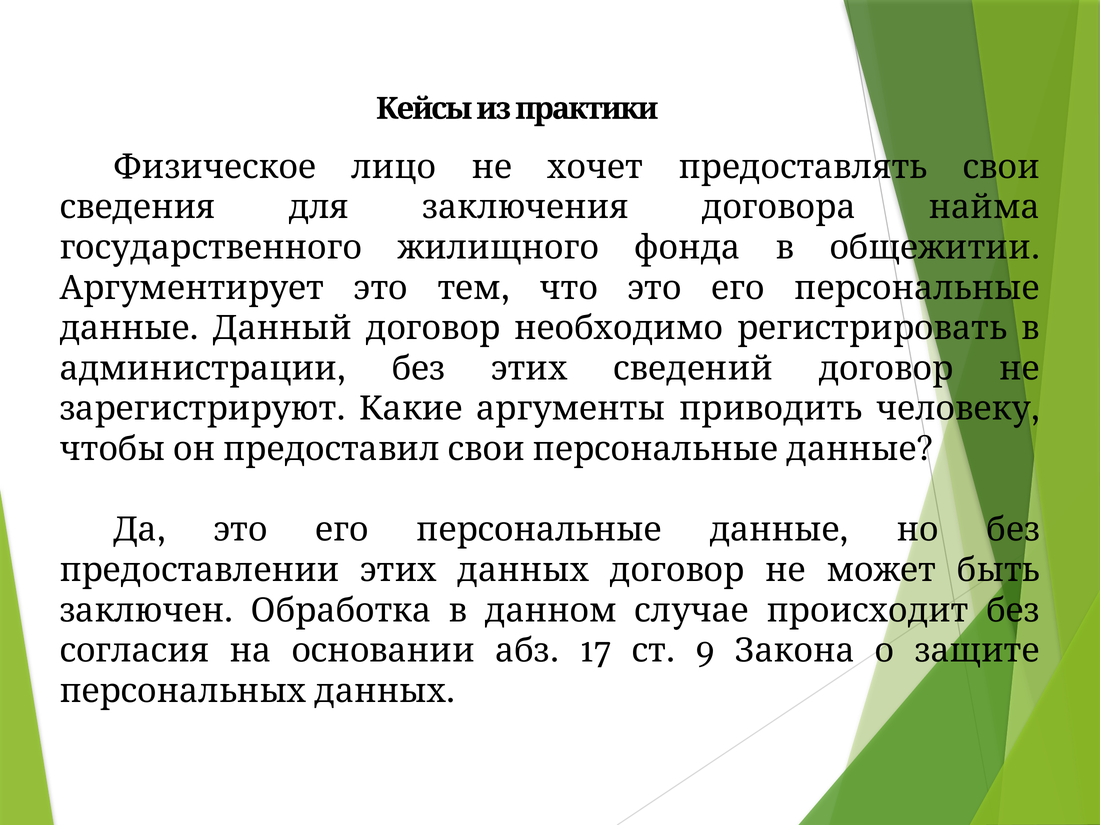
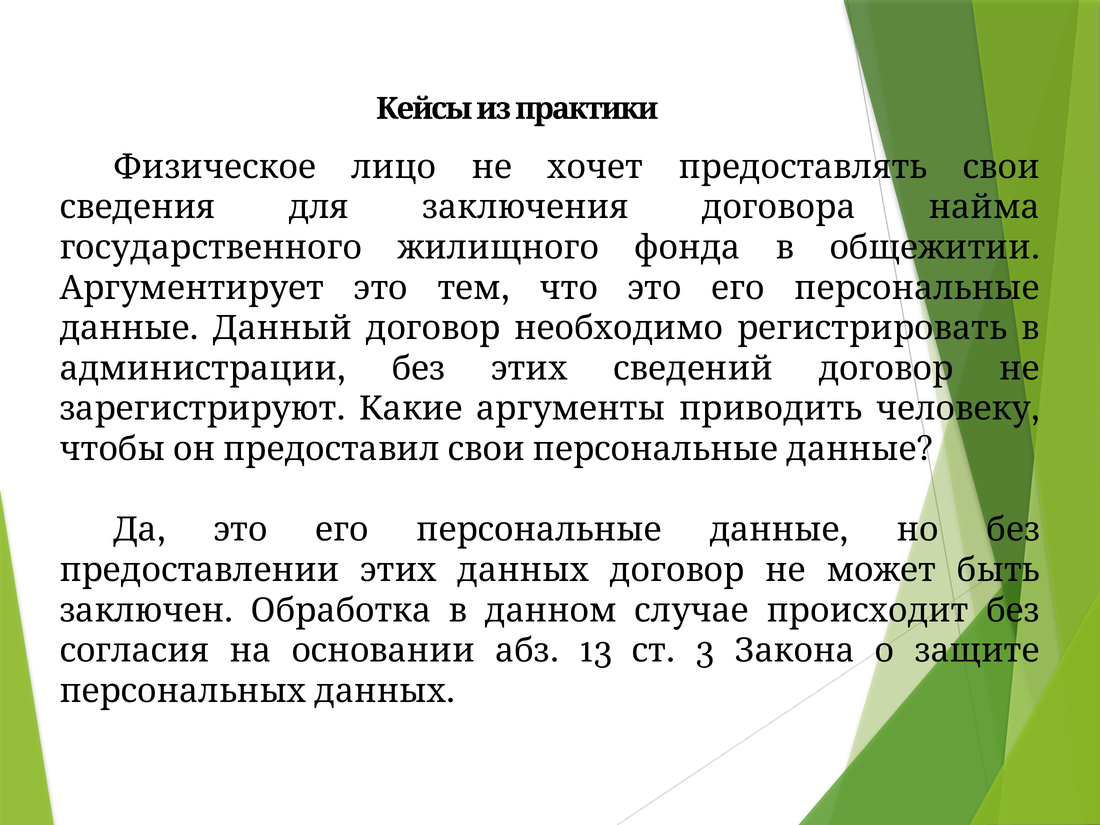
17: 17 -> 13
9: 9 -> 3
